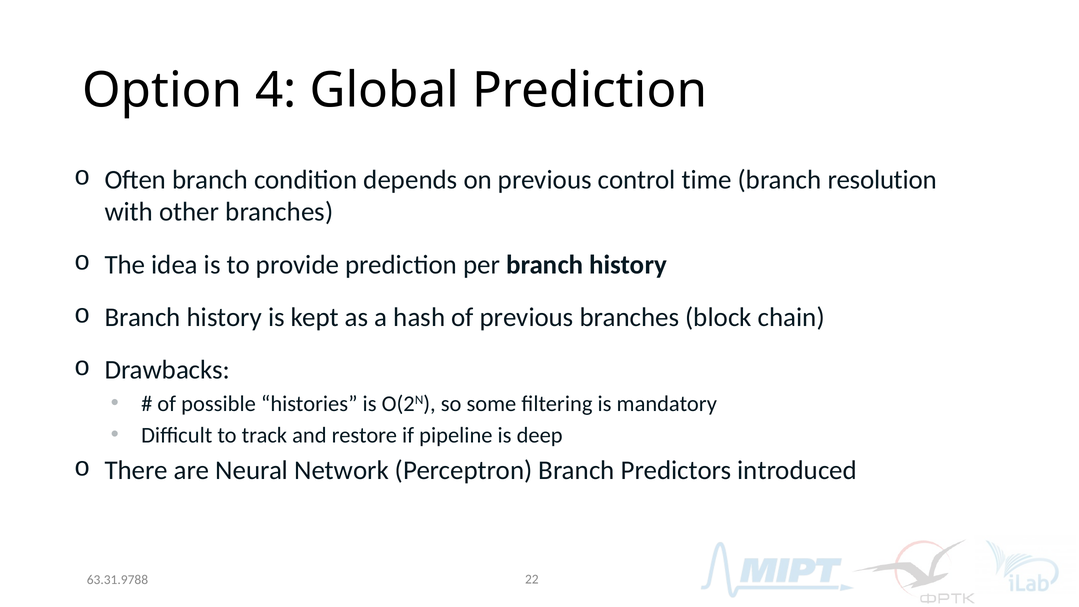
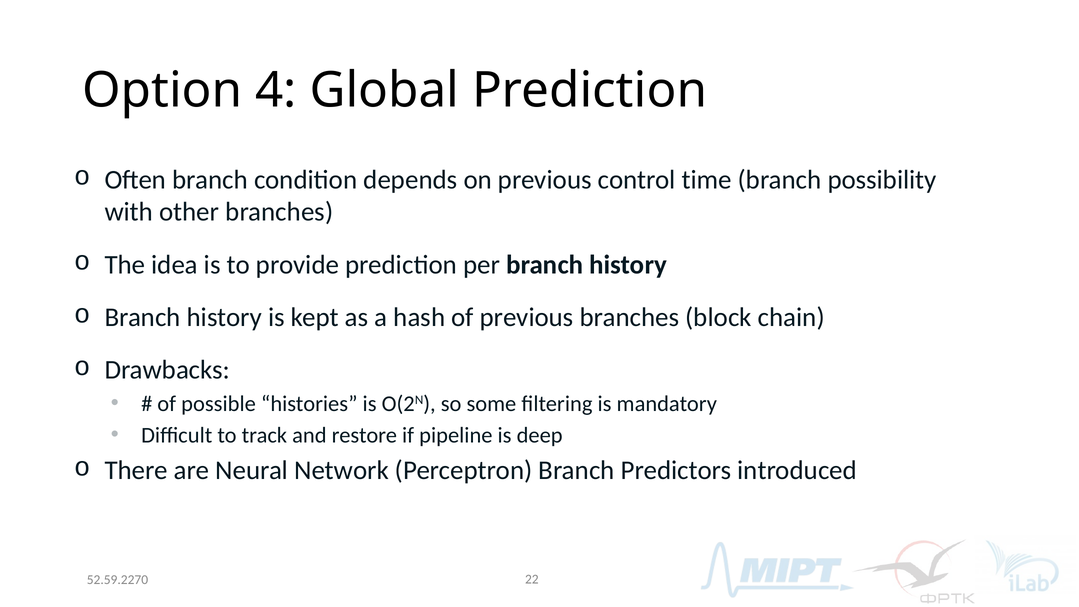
resolution: resolution -> possibility
63.31.9788: 63.31.9788 -> 52.59.2270
